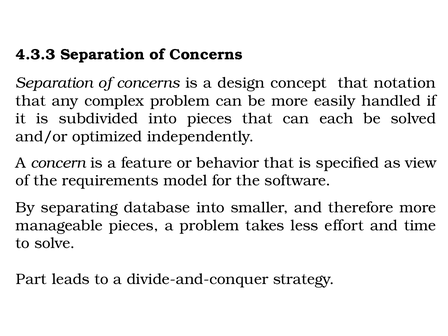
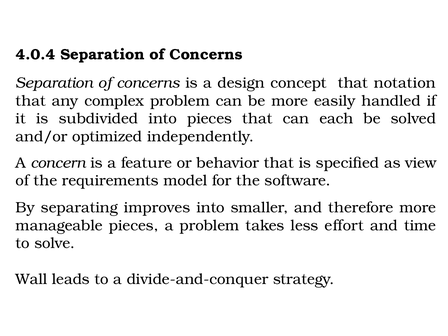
4.3.3: 4.3.3 -> 4.0.4
database: database -> improves
Part: Part -> Wall
